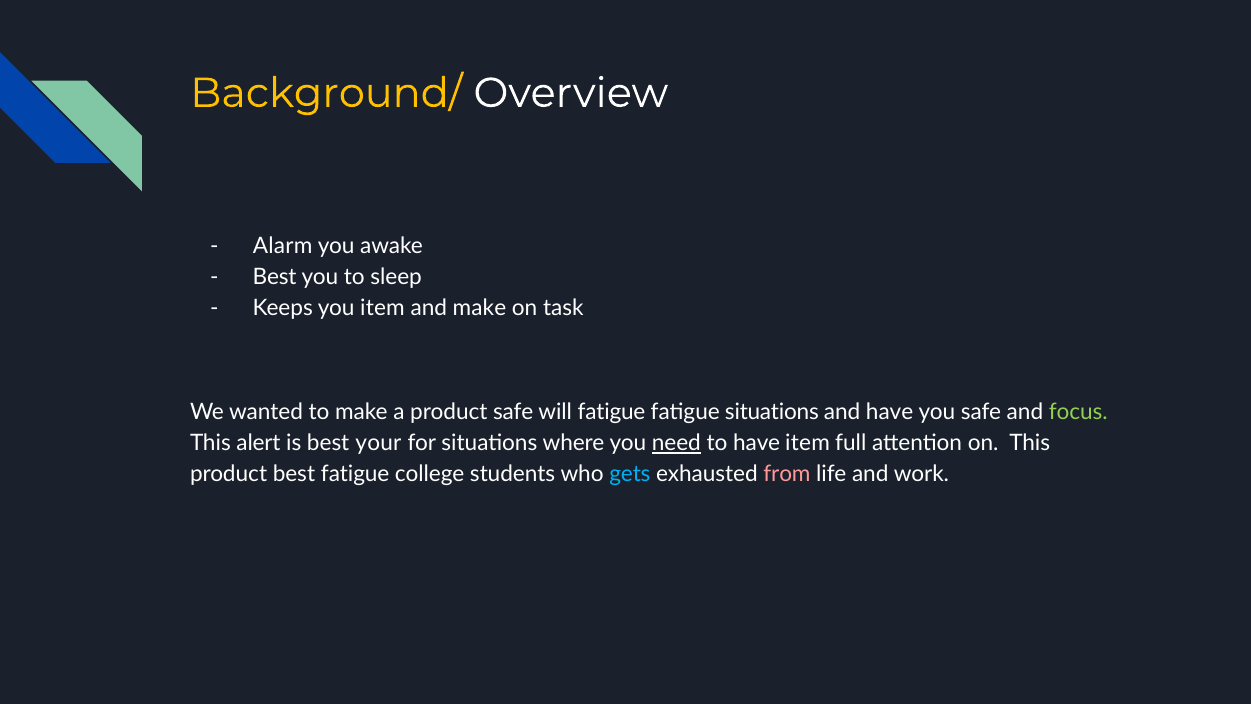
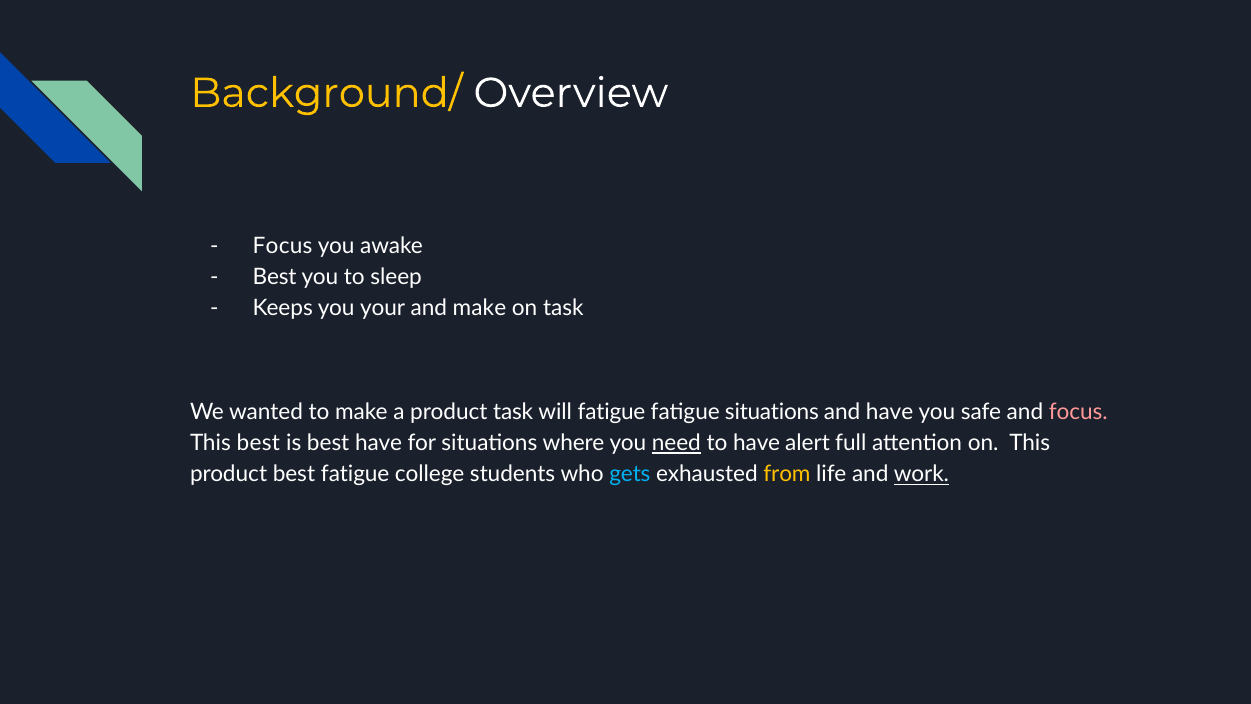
Alarm at (283, 246): Alarm -> Focus
you item: item -> your
product safe: safe -> task
focus at (1078, 412) colour: light green -> pink
This alert: alert -> best
best your: your -> have
have item: item -> alert
from colour: pink -> yellow
work underline: none -> present
